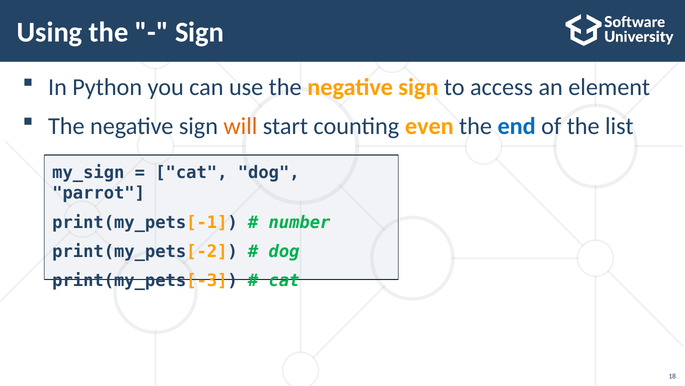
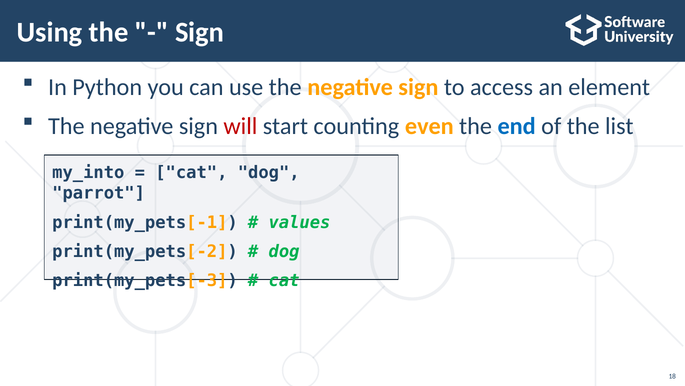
will colour: orange -> red
my_sign: my_sign -> my_into
number: number -> values
